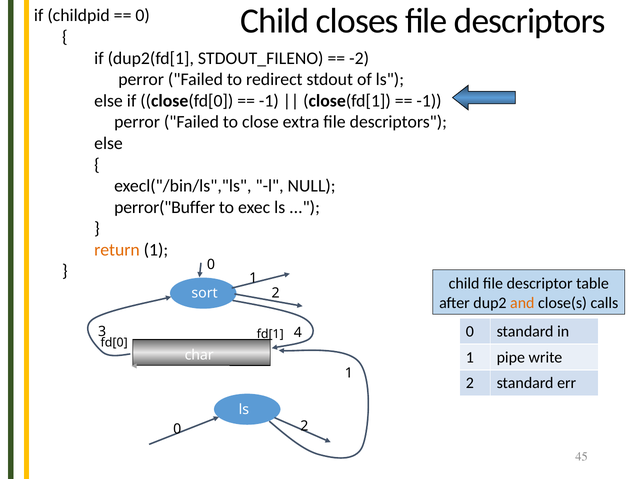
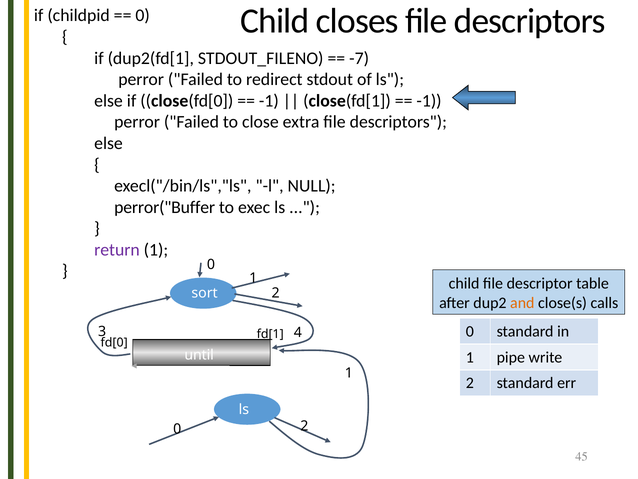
-2: -2 -> -7
return colour: orange -> purple
char: char -> until
